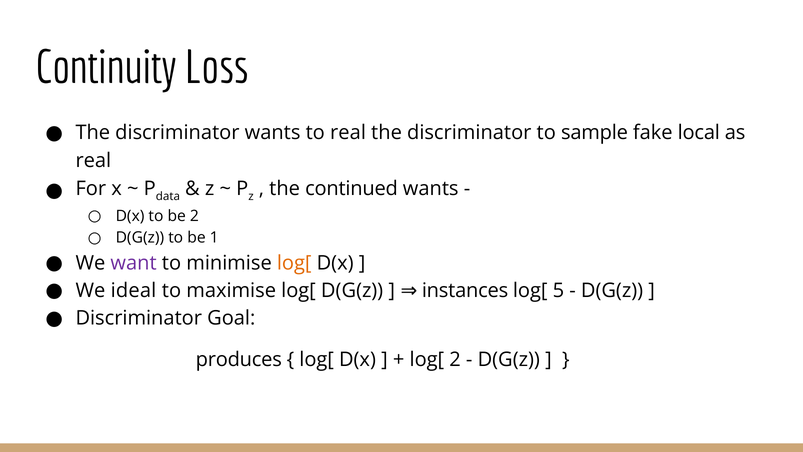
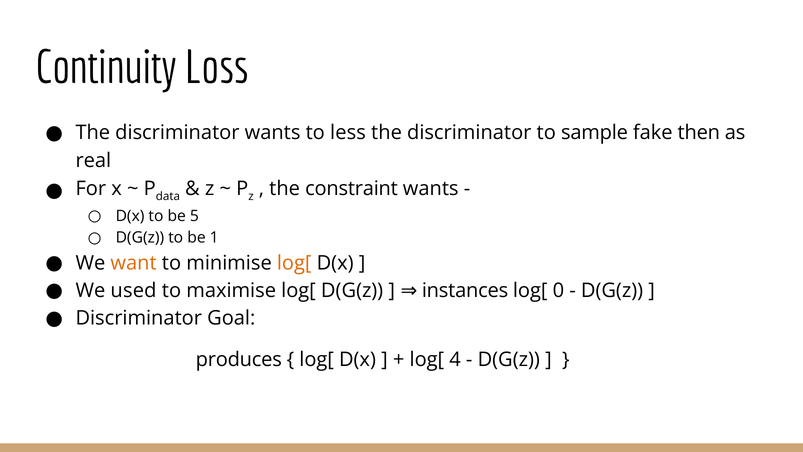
to real: real -> less
local: local -> then
continued: continued -> constraint
be 2: 2 -> 5
want colour: purple -> orange
ideal: ideal -> used
5: 5 -> 0
log[ 2: 2 -> 4
